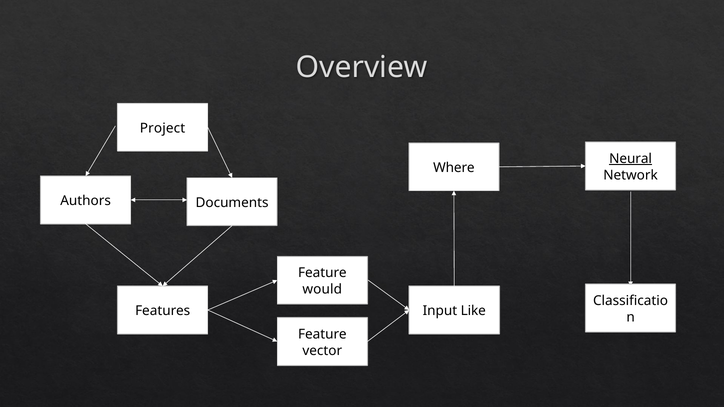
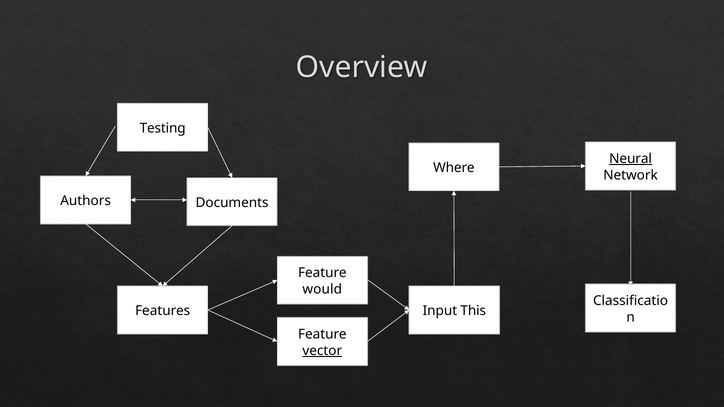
Project: Project -> Testing
Like: Like -> This
vector underline: none -> present
